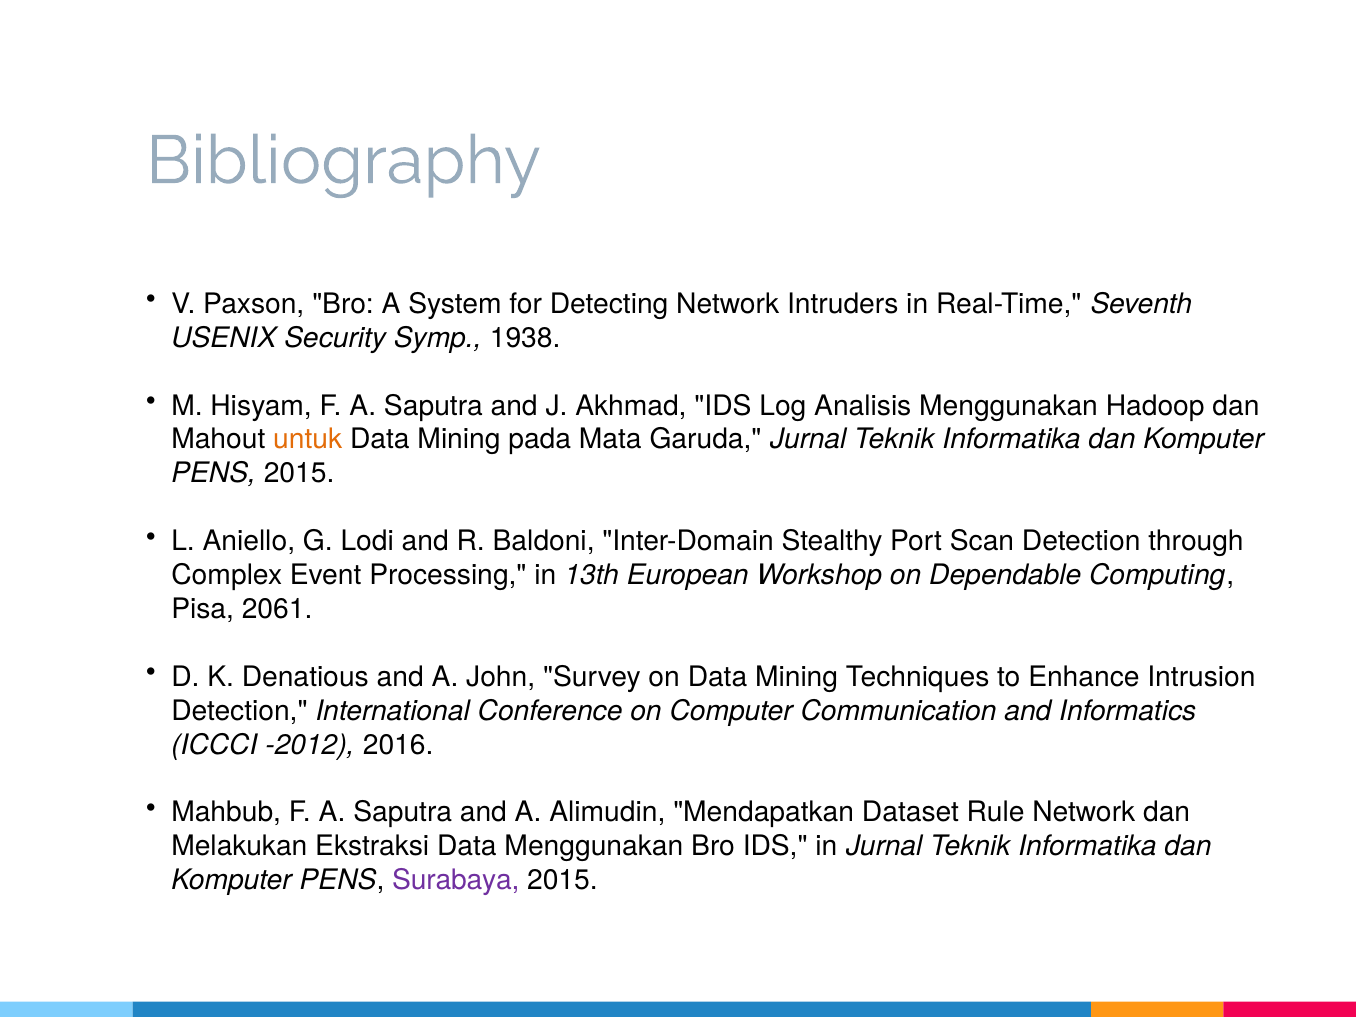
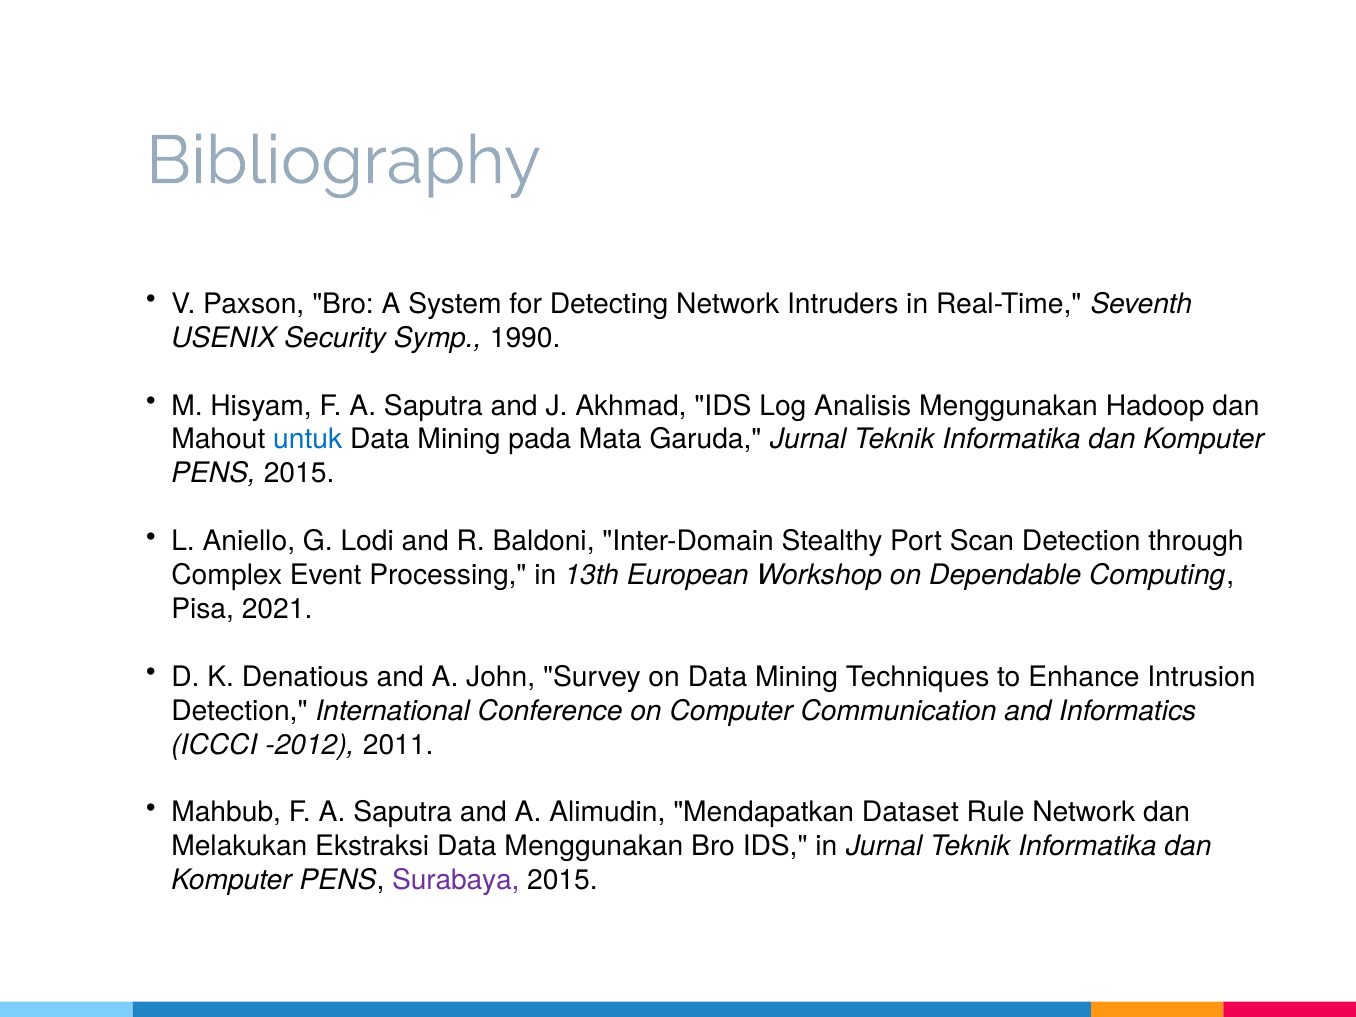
1938: 1938 -> 1990
untuk colour: orange -> blue
2061: 2061 -> 2021
2016: 2016 -> 2011
